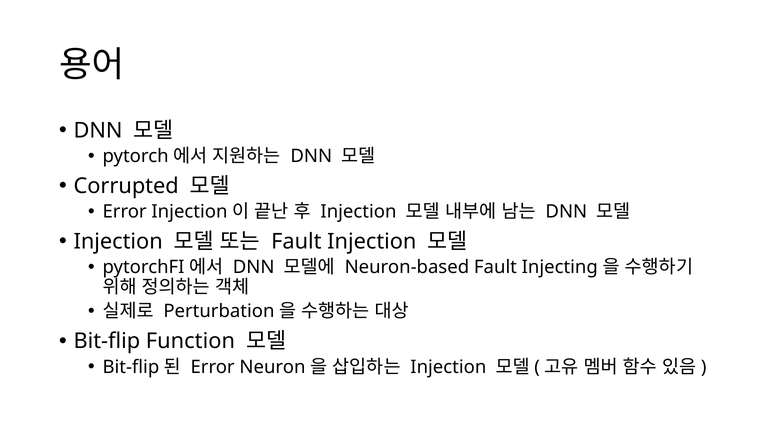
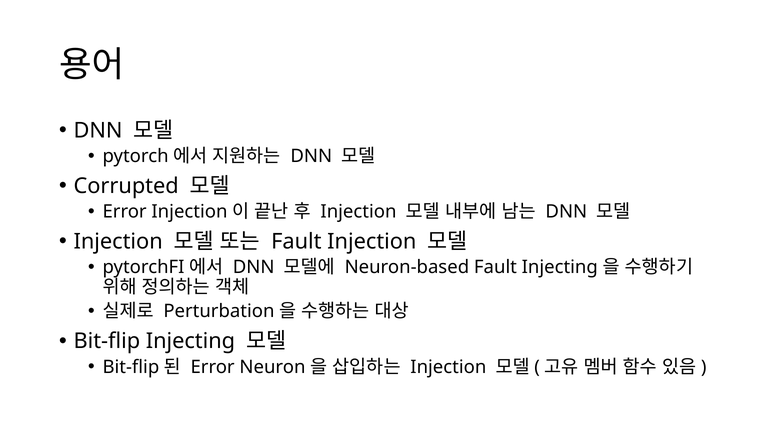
Bit-flip Function: Function -> Injecting
